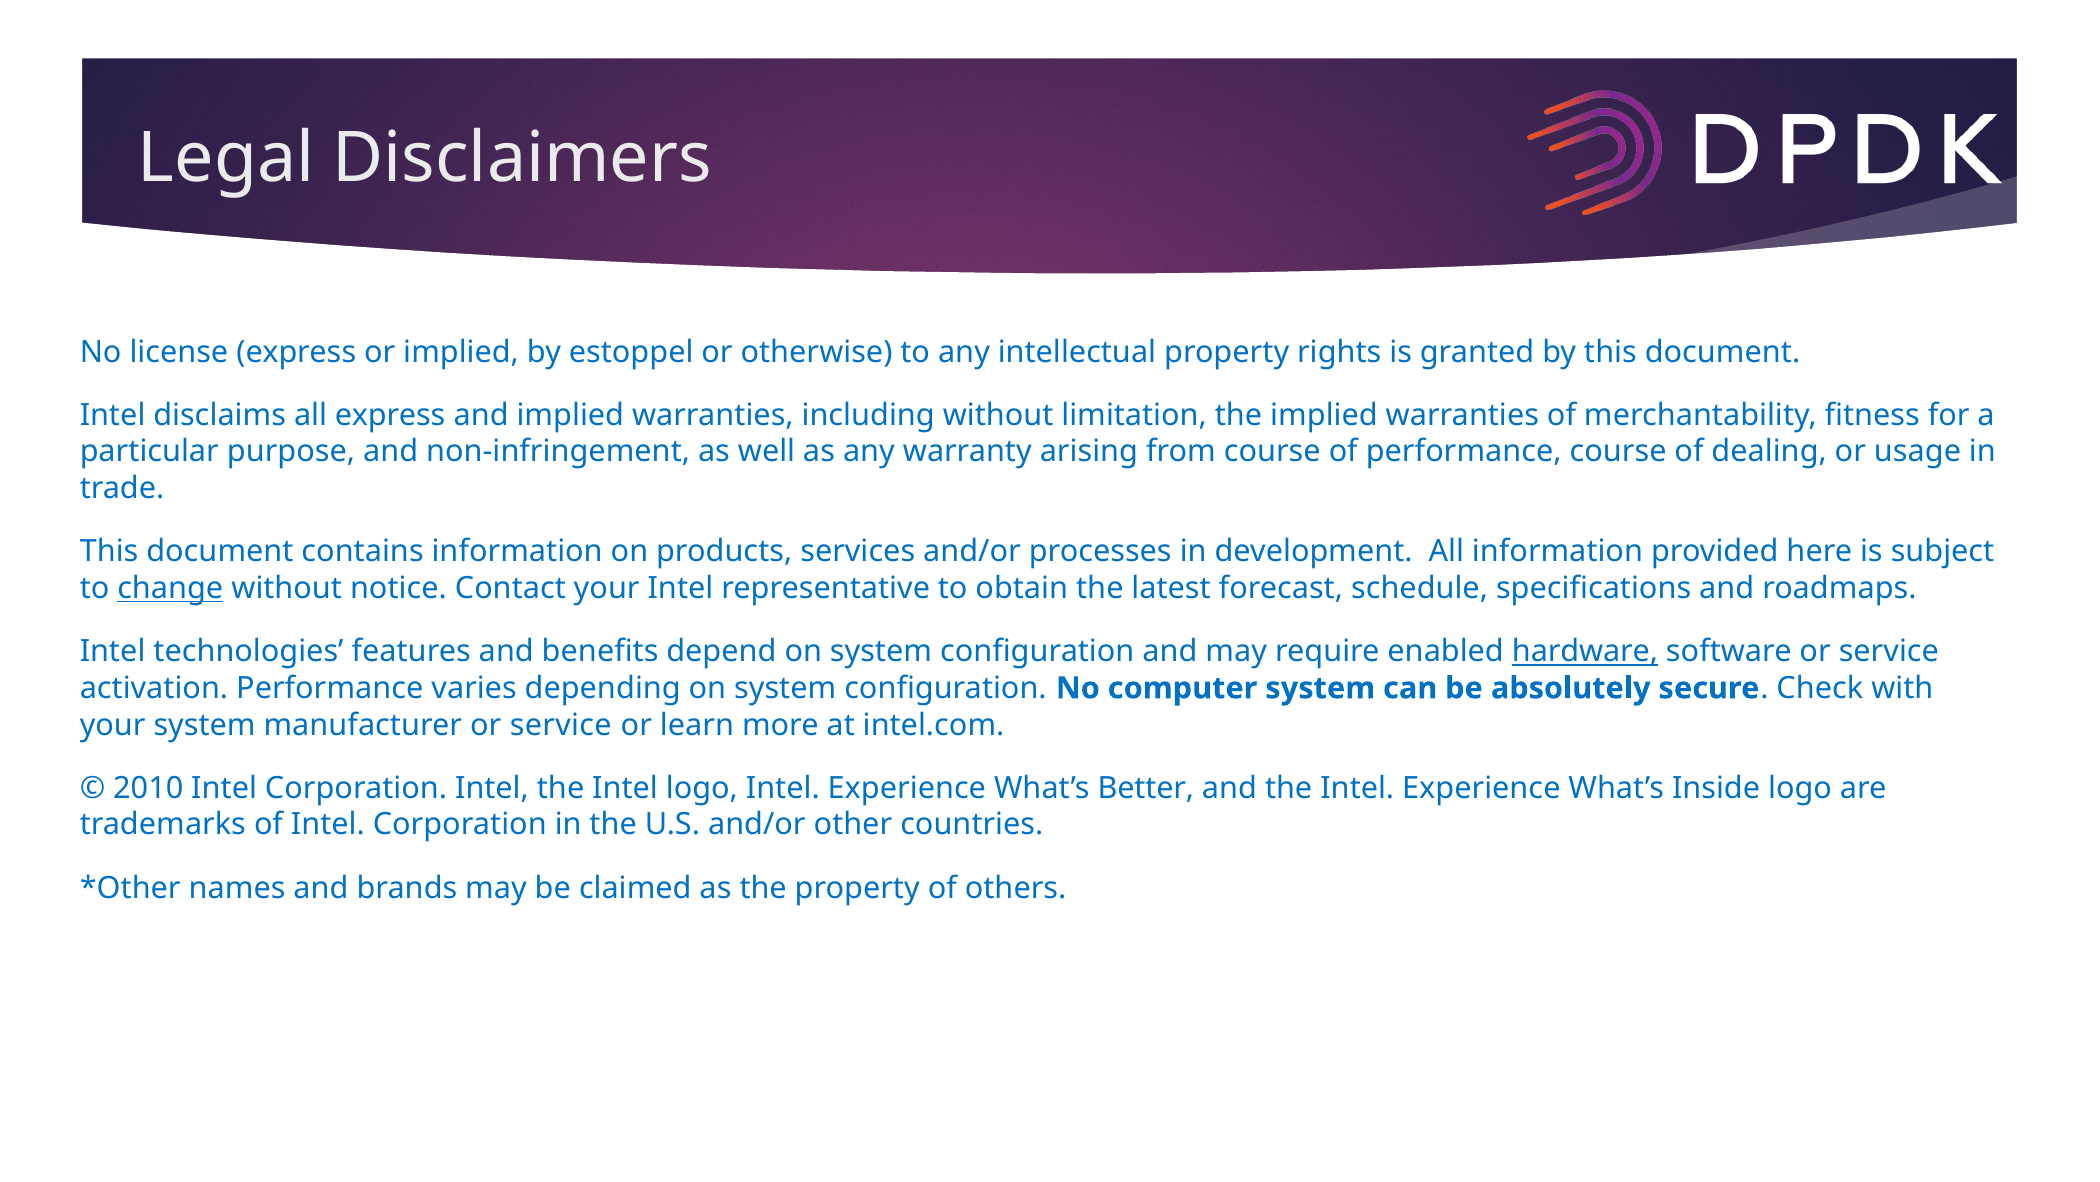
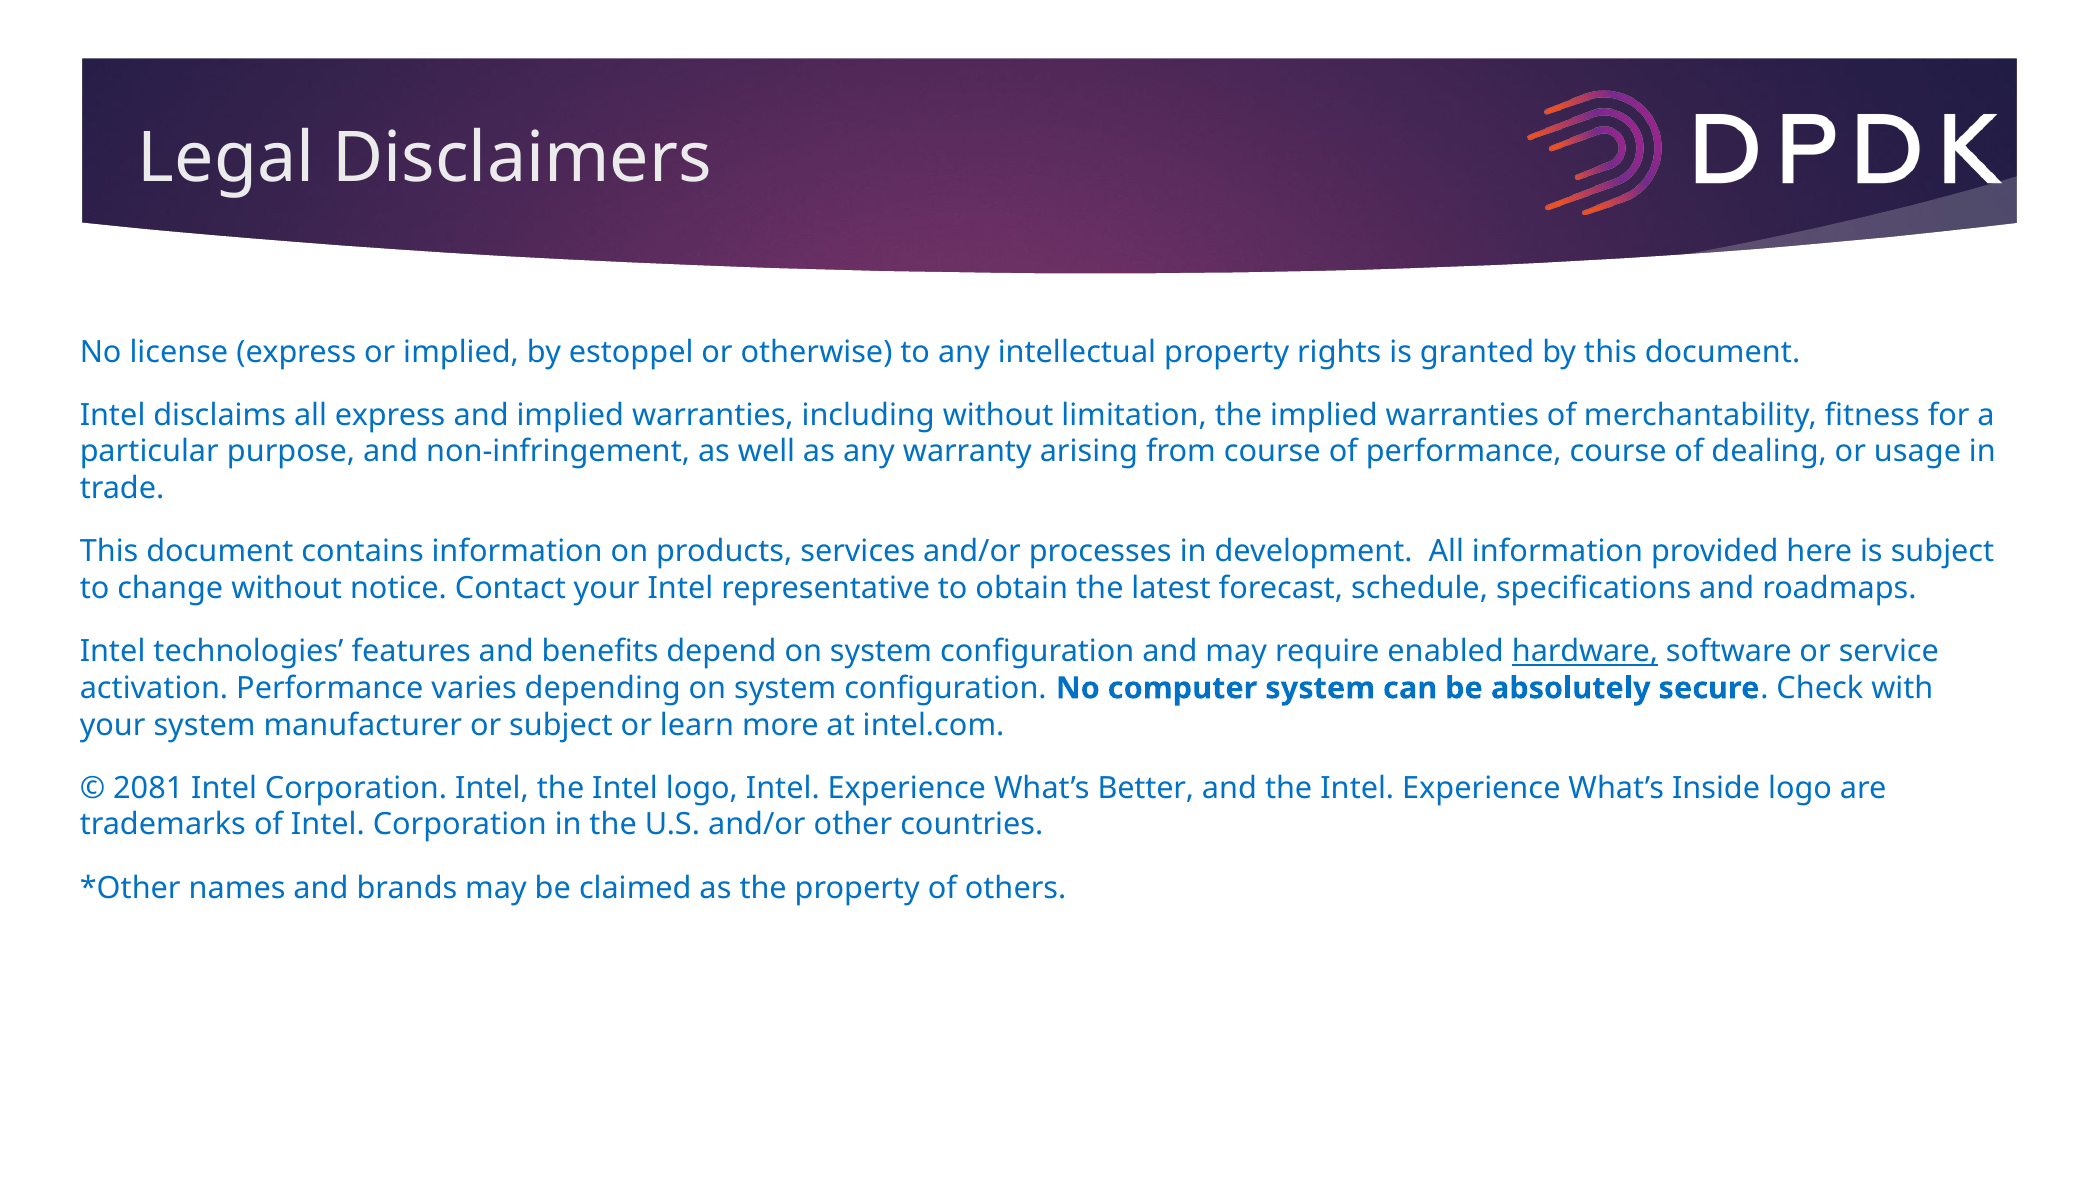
change underline: present -> none
manufacturer or service: service -> subject
2010: 2010 -> 2081
